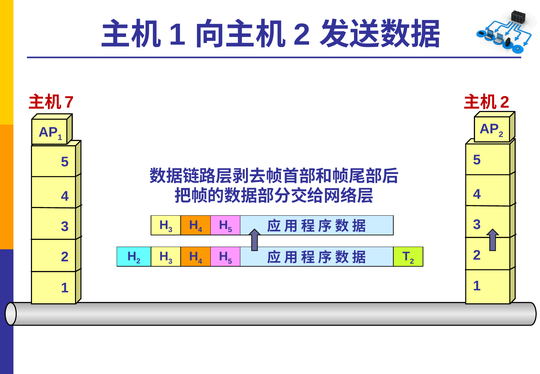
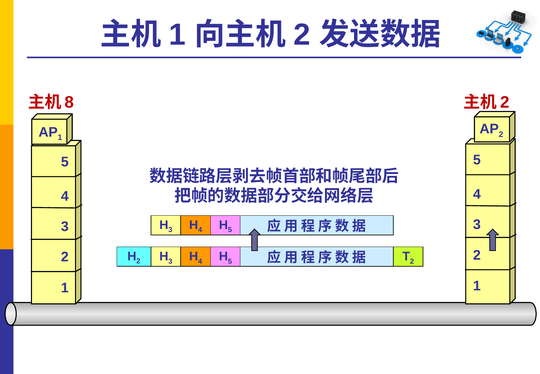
7: 7 -> 8
